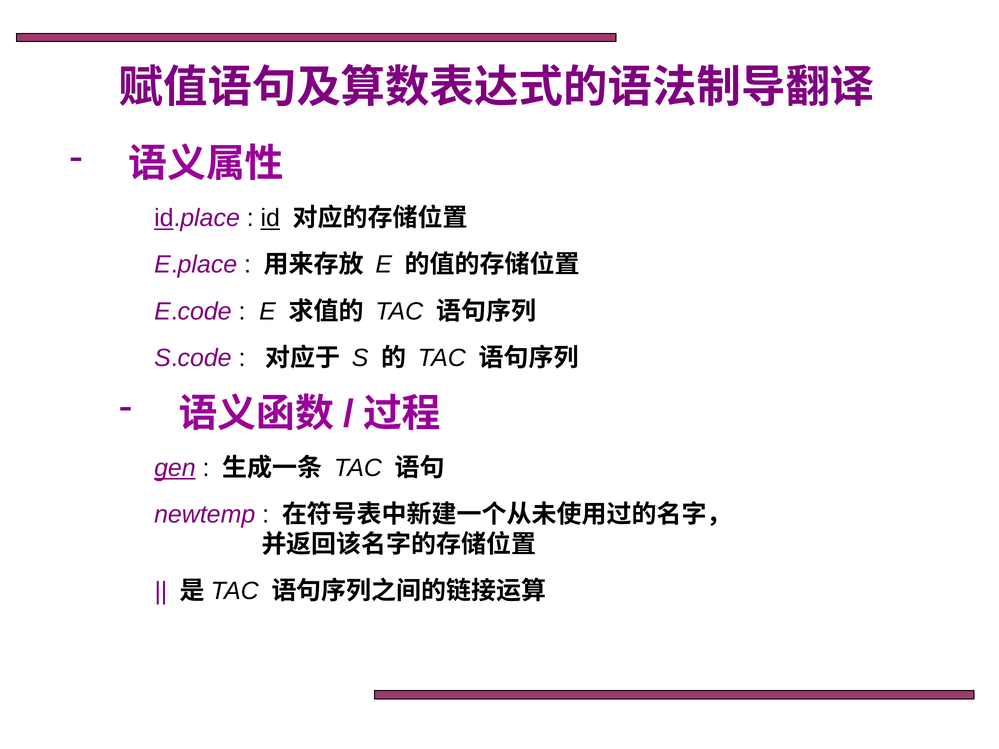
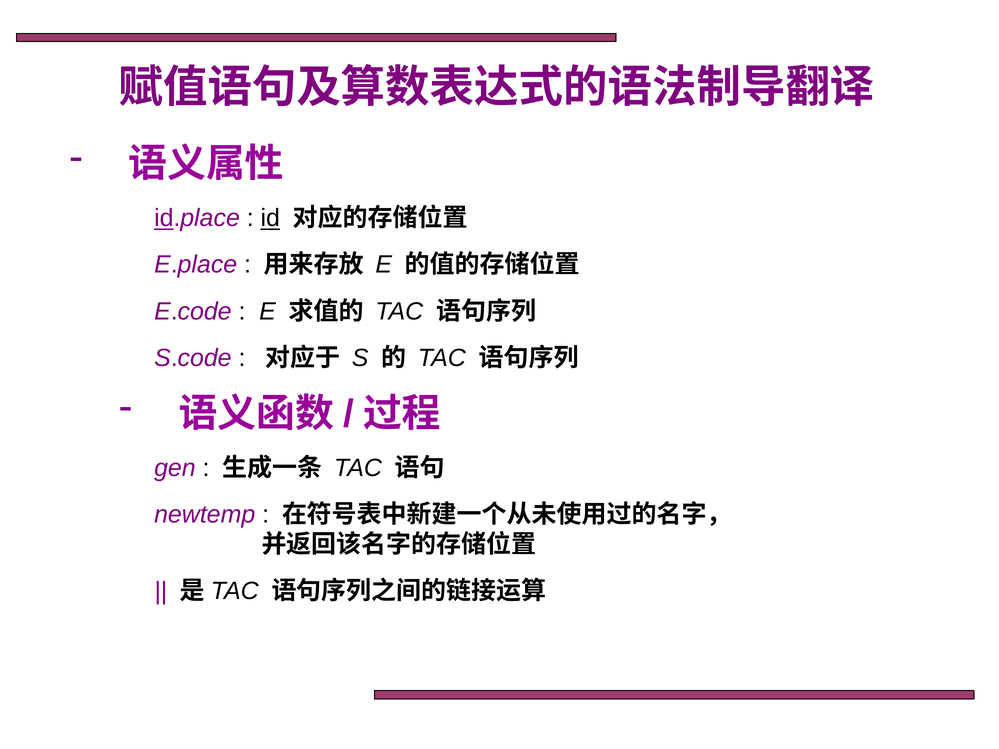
gen underline: present -> none
